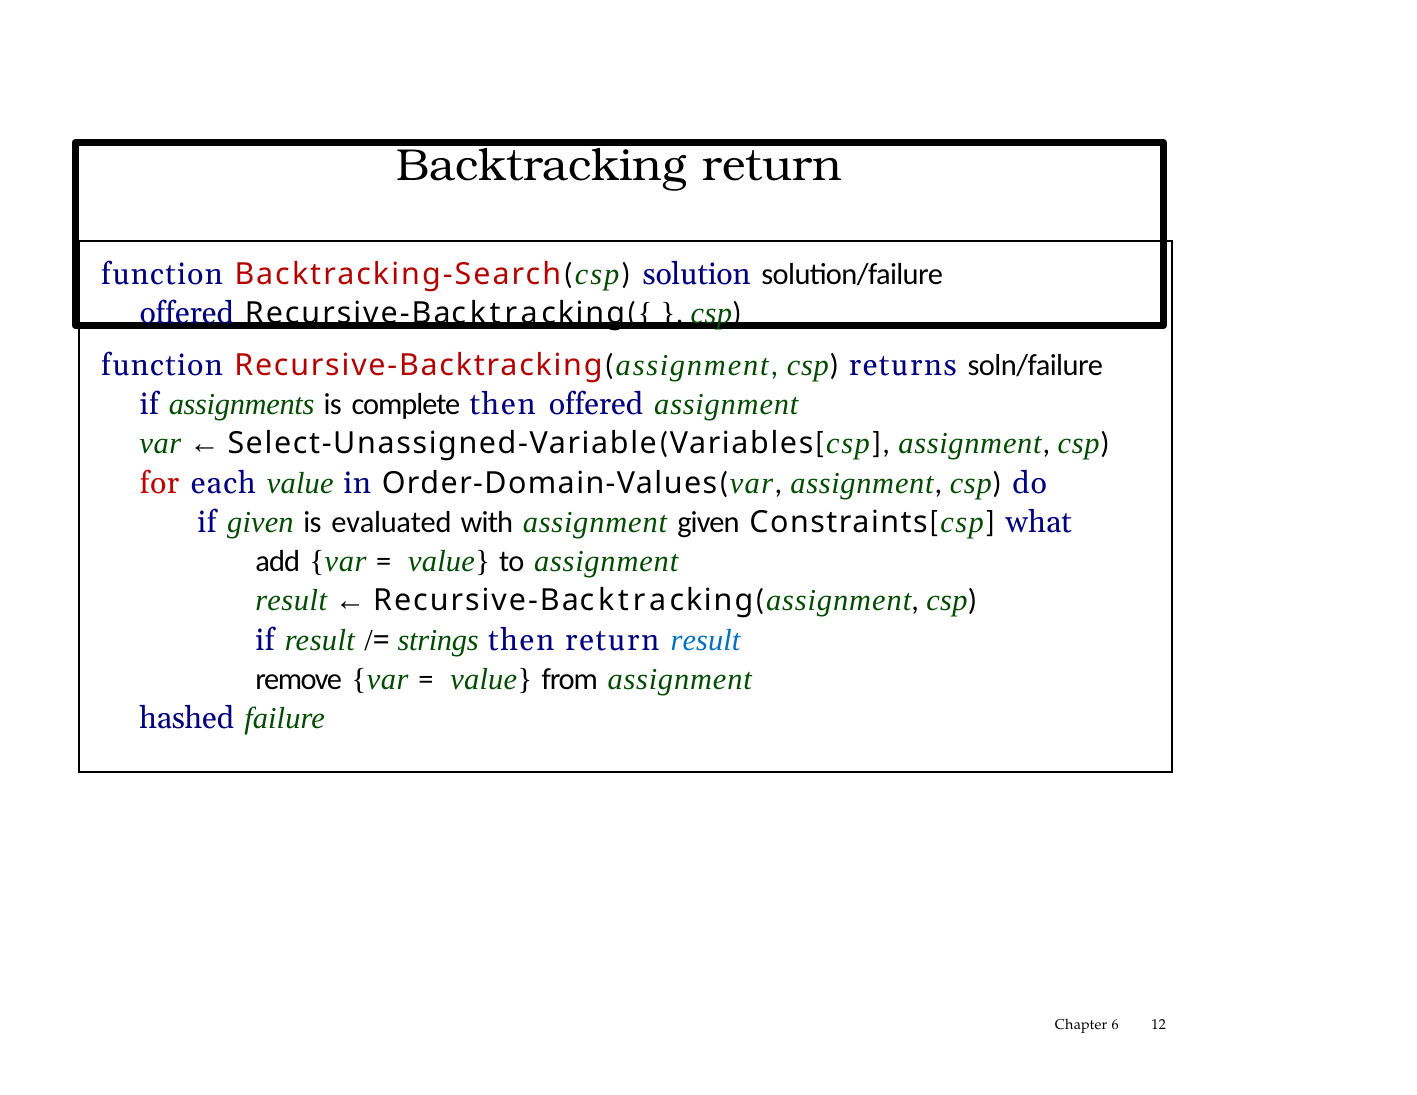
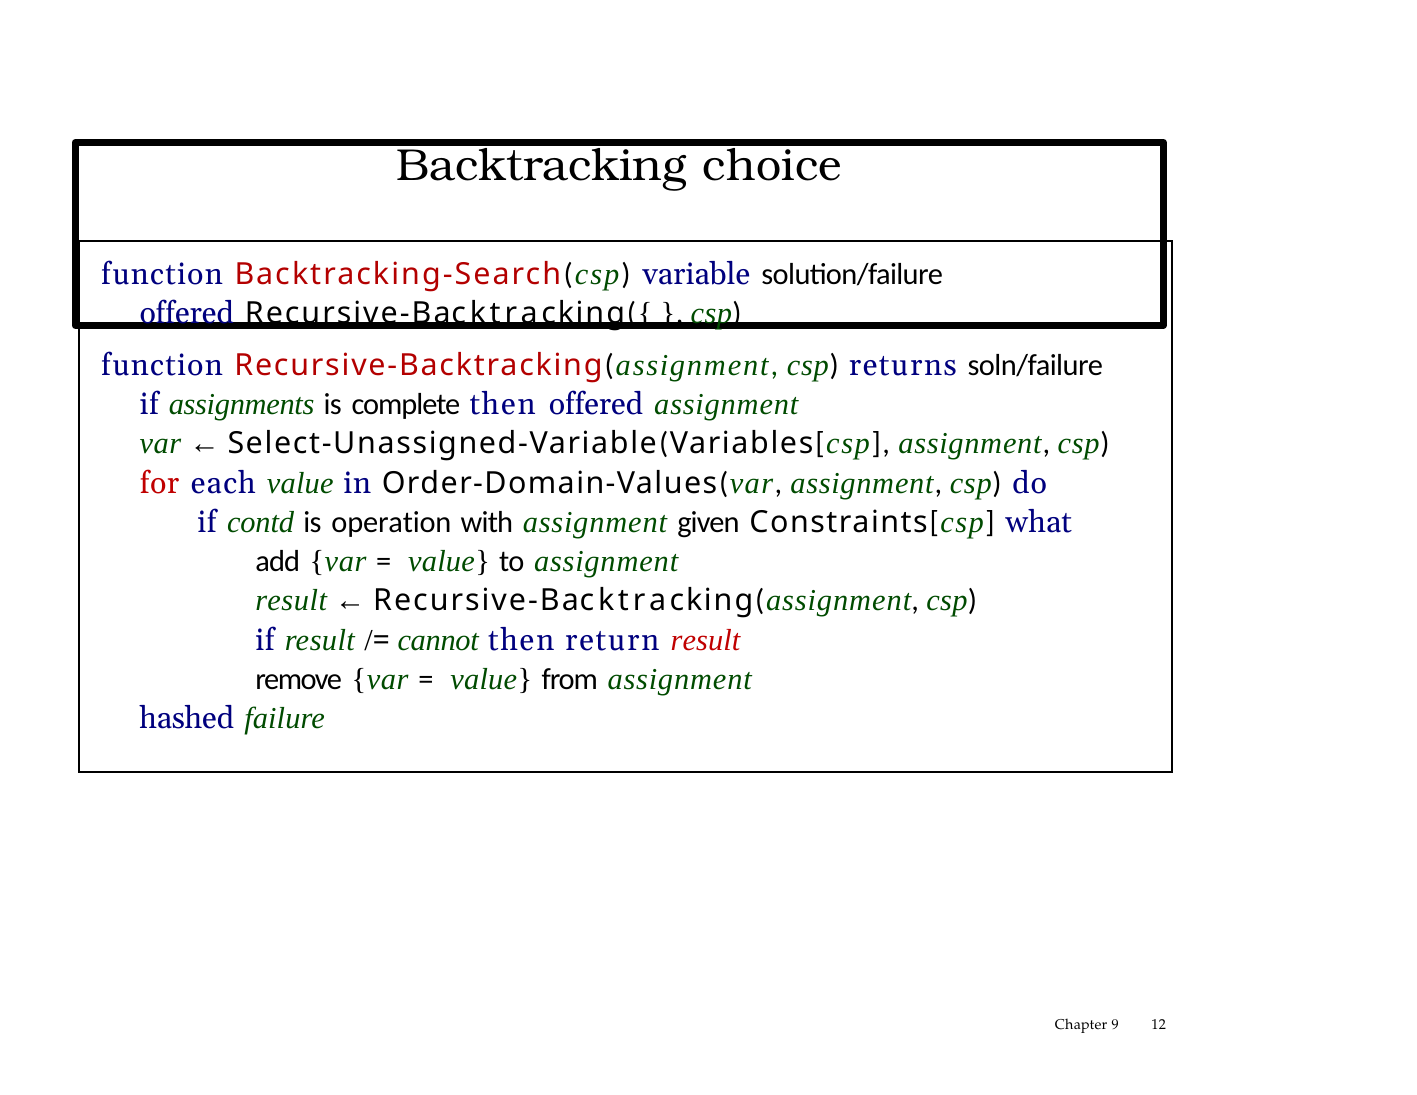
Backtracking return: return -> choice
solution: solution -> variable
if given: given -> contd
evaluated: evaluated -> operation
strings: strings -> cannot
result at (705, 640) colour: blue -> red
6: 6 -> 9
